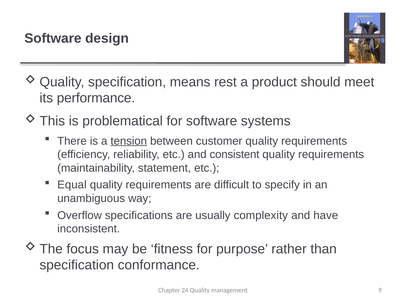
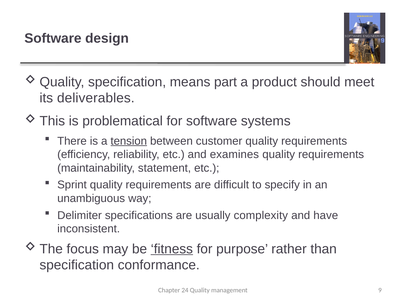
rest: rest -> part
performance: performance -> deliverables
consistent: consistent -> examines
Equal: Equal -> Sprint
Overflow: Overflow -> Delimiter
fitness underline: none -> present
